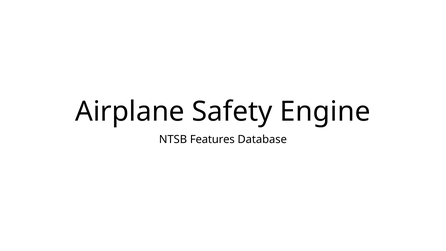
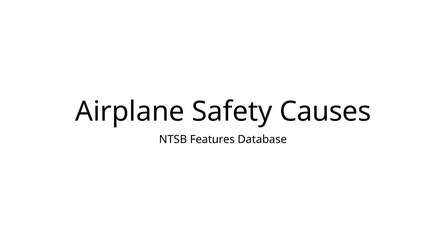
Engine: Engine -> Causes
